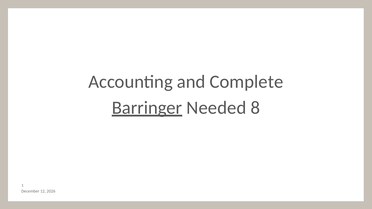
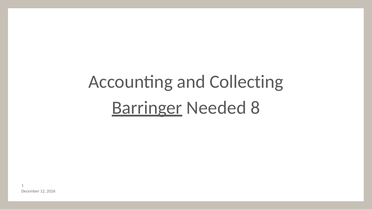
Complete: Complete -> Collecting
